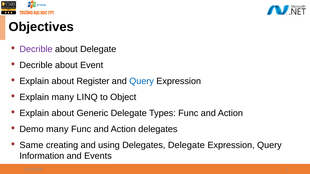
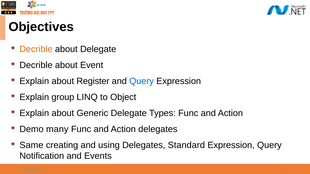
Decrible at (36, 49) colour: purple -> orange
Explain many: many -> group
Delegates Delegate: Delegate -> Standard
Information: Information -> Notification
